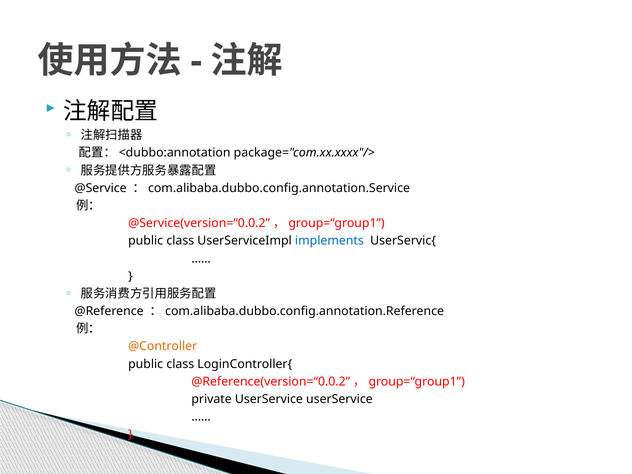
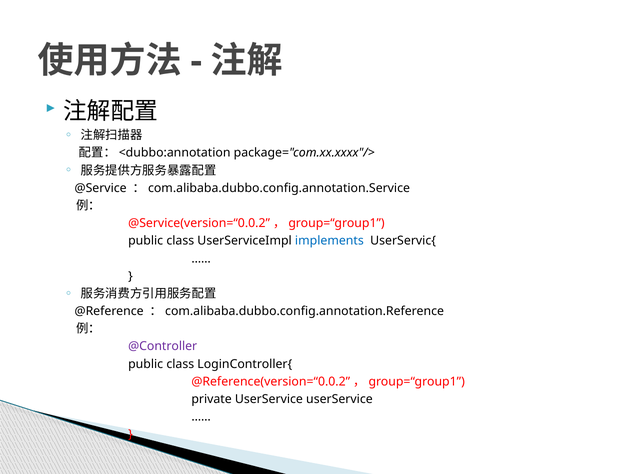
@Controller colour: orange -> purple
